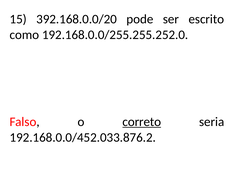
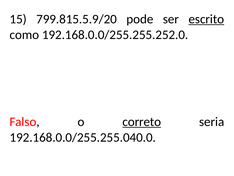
392.168.0.0/20: 392.168.0.0/20 -> 799.815.5.9/20
escrito underline: none -> present
192.168.0.0/452.033.876.2: 192.168.0.0/452.033.876.2 -> 192.168.0.0/255.255.040.0
